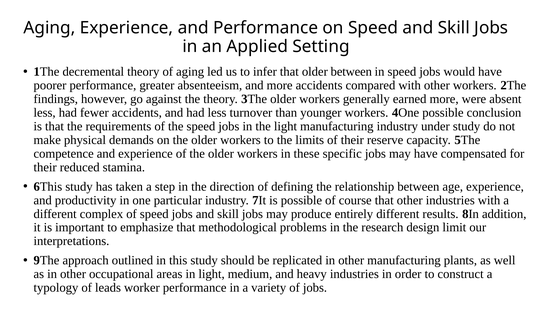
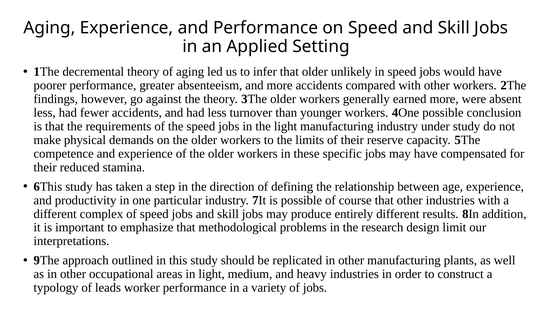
older between: between -> unlikely
